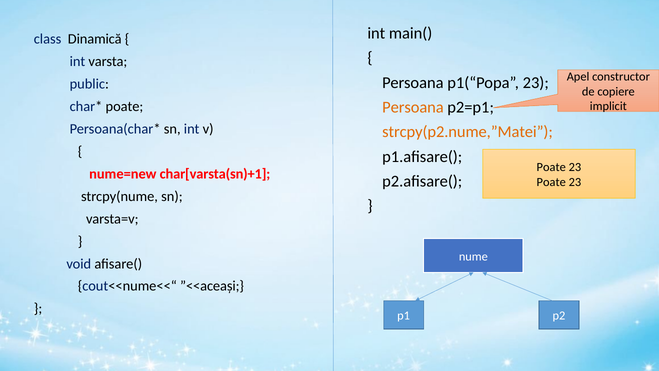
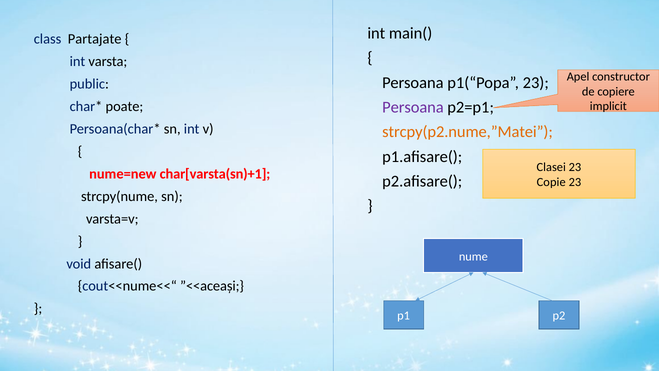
Dinamică: Dinamică -> Partajate
Persoana at (413, 107) colour: orange -> purple
Poate at (551, 167): Poate -> Clasei
Poate at (551, 182): Poate -> Copie
